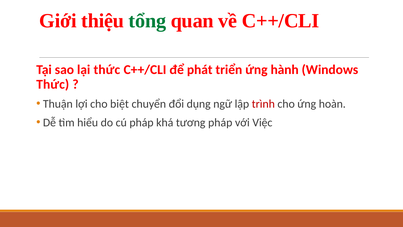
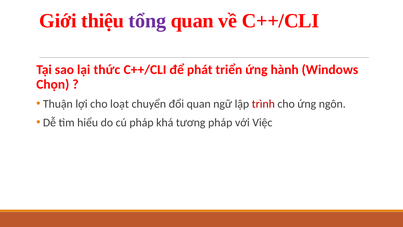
tổng colour: green -> purple
Thức at (53, 84): Thức -> Chọn
biệt: biệt -> loạt
đổi dụng: dụng -> quan
hoàn: hoàn -> ngôn
